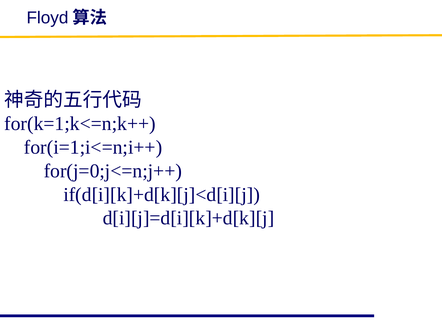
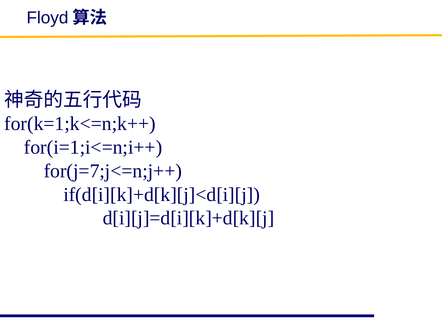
for(j=0;j<=n;j++: for(j=0;j<=n;j++ -> for(j=7;j<=n;j++
